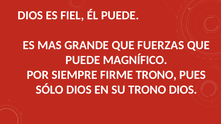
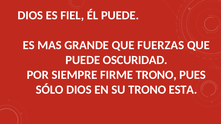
MAGNÍFICO: MAGNÍFICO -> OSCURIDAD
TRONO DIOS: DIOS -> ESTA
